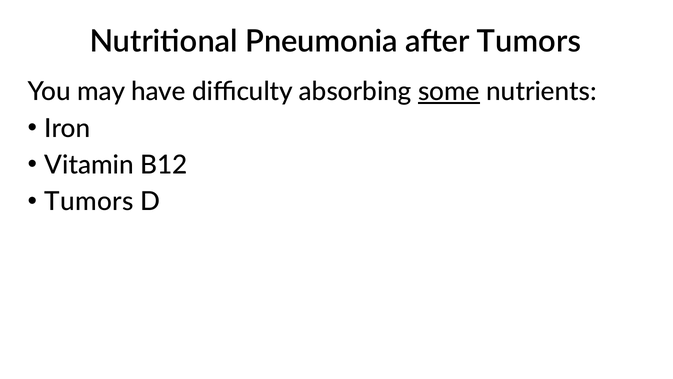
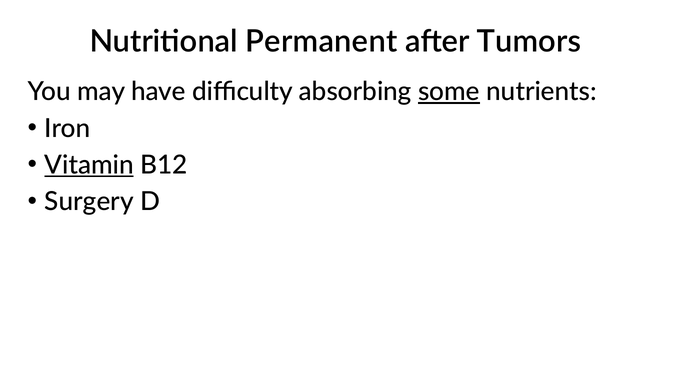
Pneumonia: Pneumonia -> Permanent
Vitamin underline: none -> present
Tumors at (89, 202): Tumors -> Surgery
